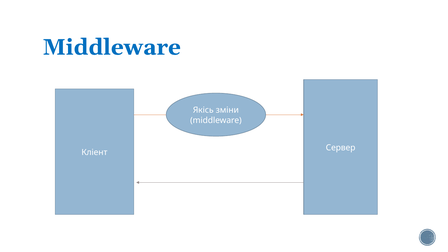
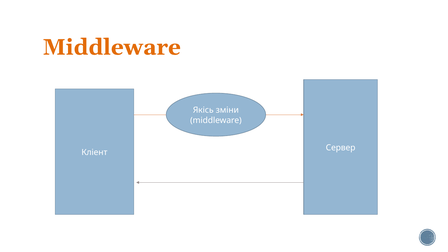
Middleware at (112, 47) colour: blue -> orange
